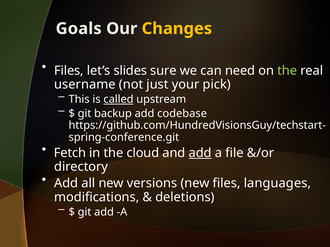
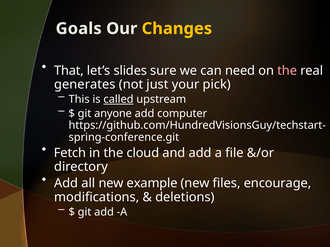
Files at (69, 71): Files -> That
the at (287, 71) colour: light green -> pink
username: username -> generates
backup: backup -> anyone
codebase: codebase -> computer
add at (200, 153) underline: present -> none
versions: versions -> example
languages: languages -> encourage
